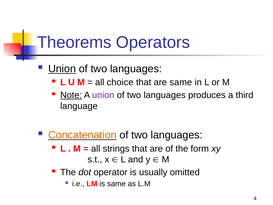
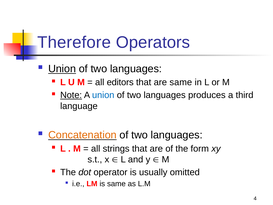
Theorems: Theorems -> Therefore
choice: choice -> editors
union at (103, 95) colour: purple -> blue
